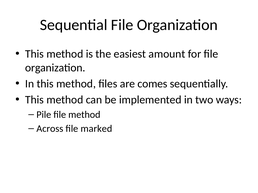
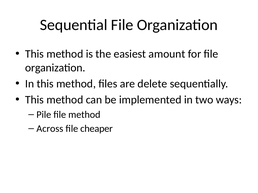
comes: comes -> delete
marked: marked -> cheaper
